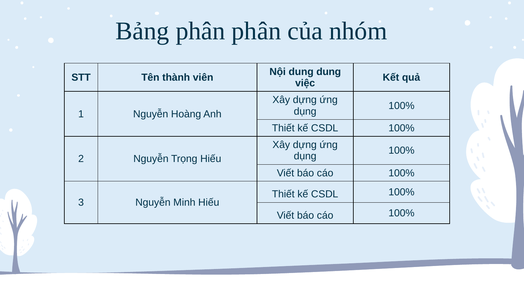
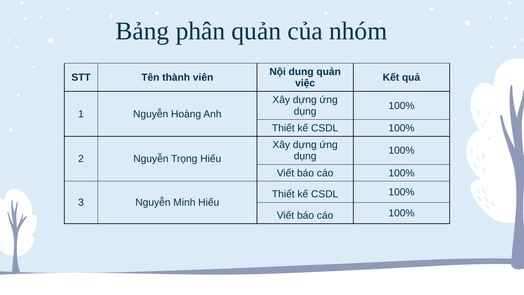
phân phân: phân -> quản
dung dung: dung -> quản
